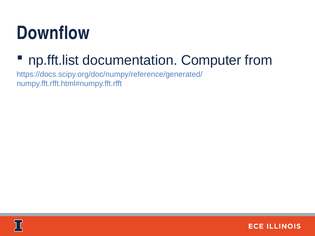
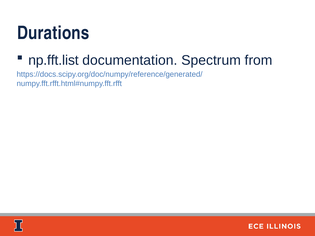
Downflow: Downflow -> Durations
Computer: Computer -> Spectrum
